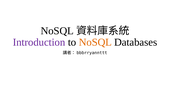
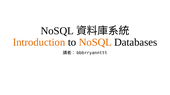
Introduction colour: purple -> orange
